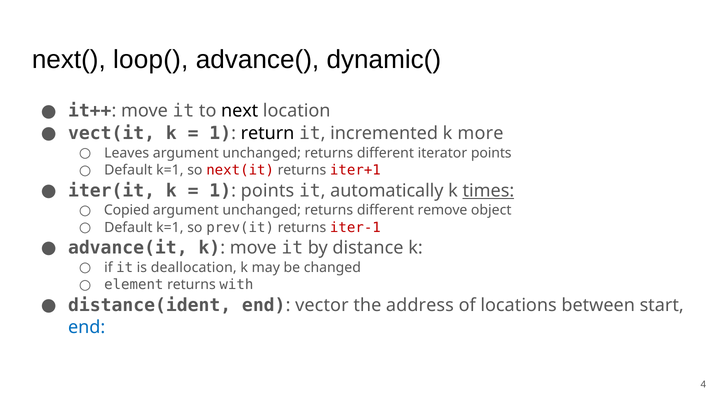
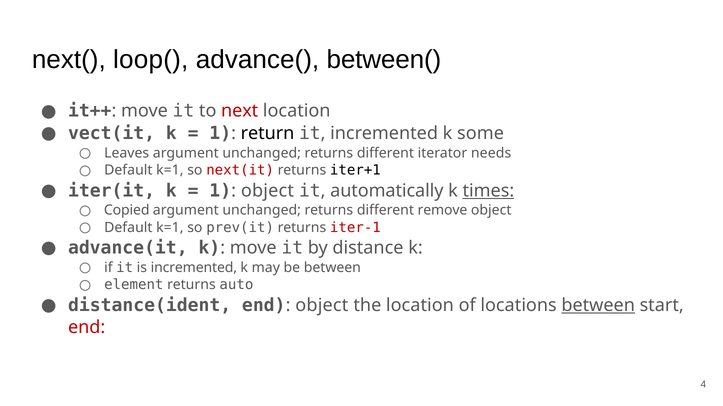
dynamic(: dynamic( -> between(
next colour: black -> red
more: more -> some
iterator points: points -> needs
iter+1 colour: red -> black
points at (267, 191): points -> object
is deallocation: deallocation -> incremented
be changed: changed -> between
with: with -> auto
vector at (322, 306): vector -> object
the address: address -> location
between at (598, 306) underline: none -> present
end at (87, 328) colour: blue -> red
